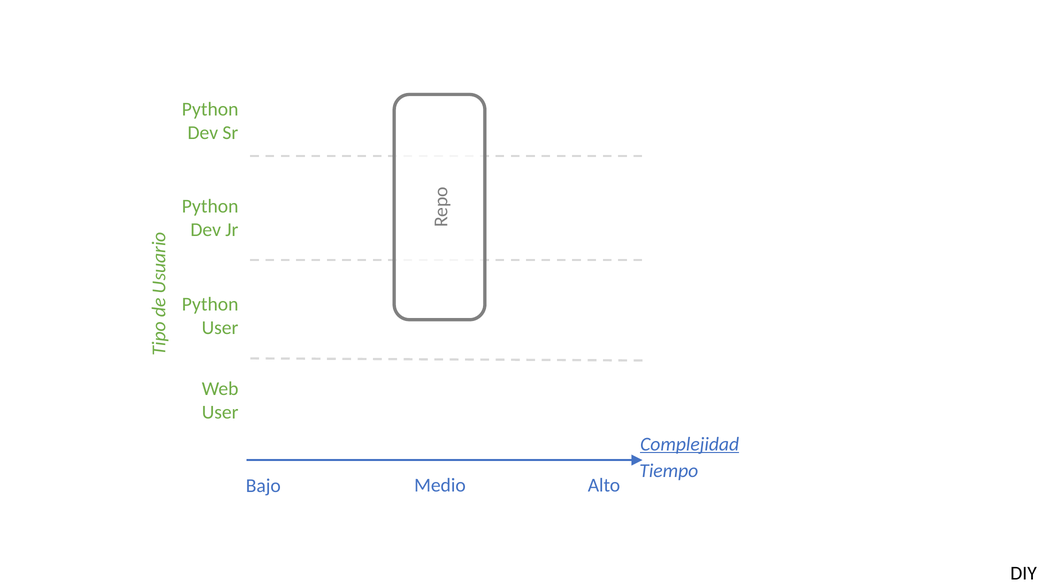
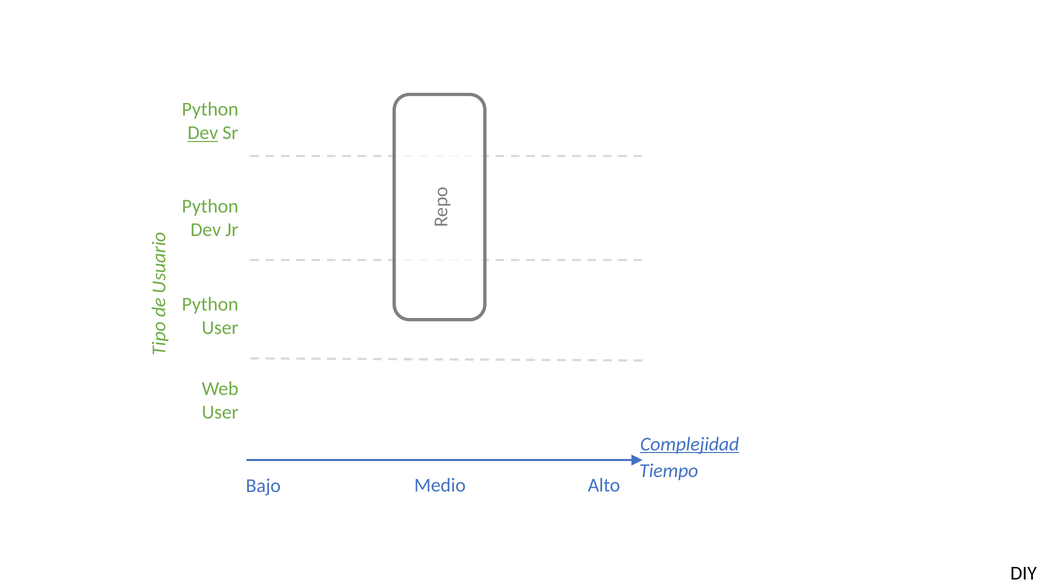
Dev at (203, 133) underline: none -> present
